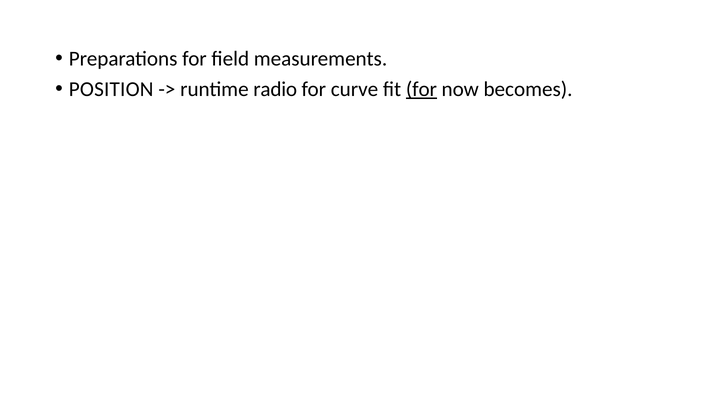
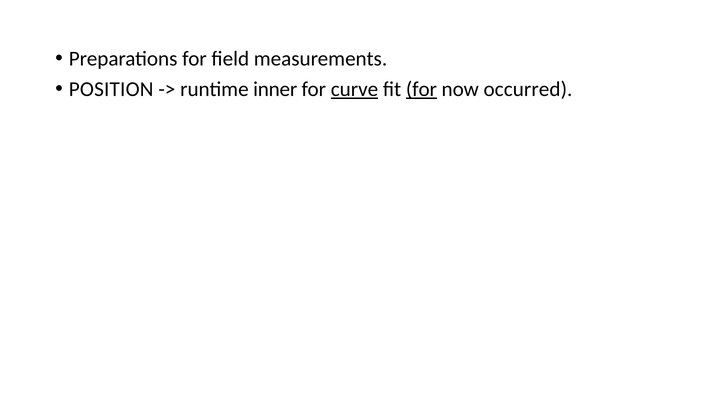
radio: radio -> inner
curve underline: none -> present
becomes: becomes -> occurred
